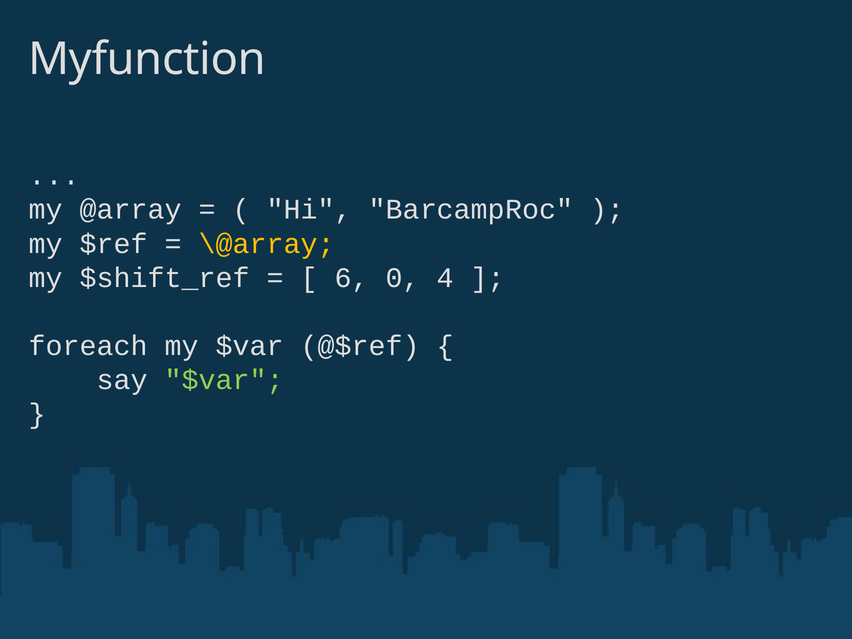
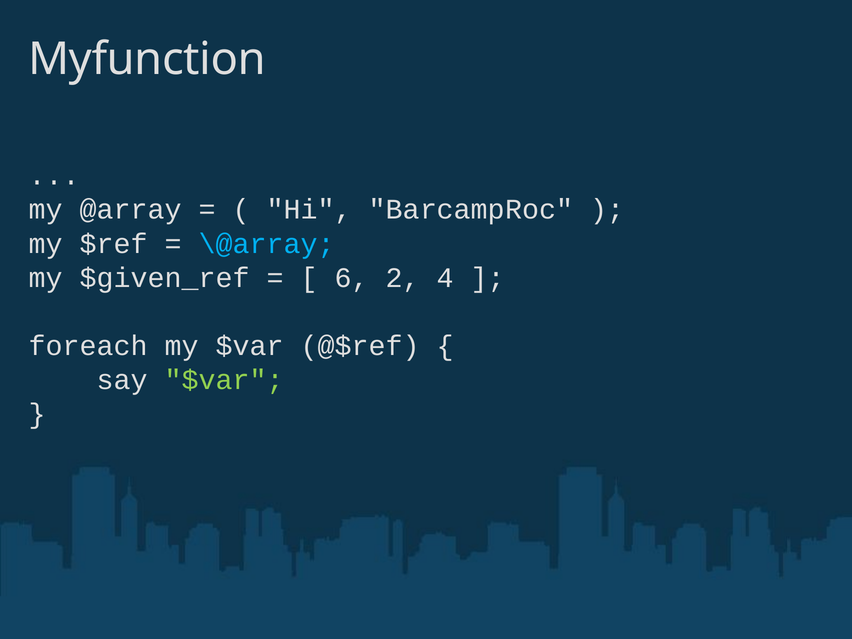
\@array colour: yellow -> light blue
$shift_ref: $shift_ref -> $given_ref
0: 0 -> 2
